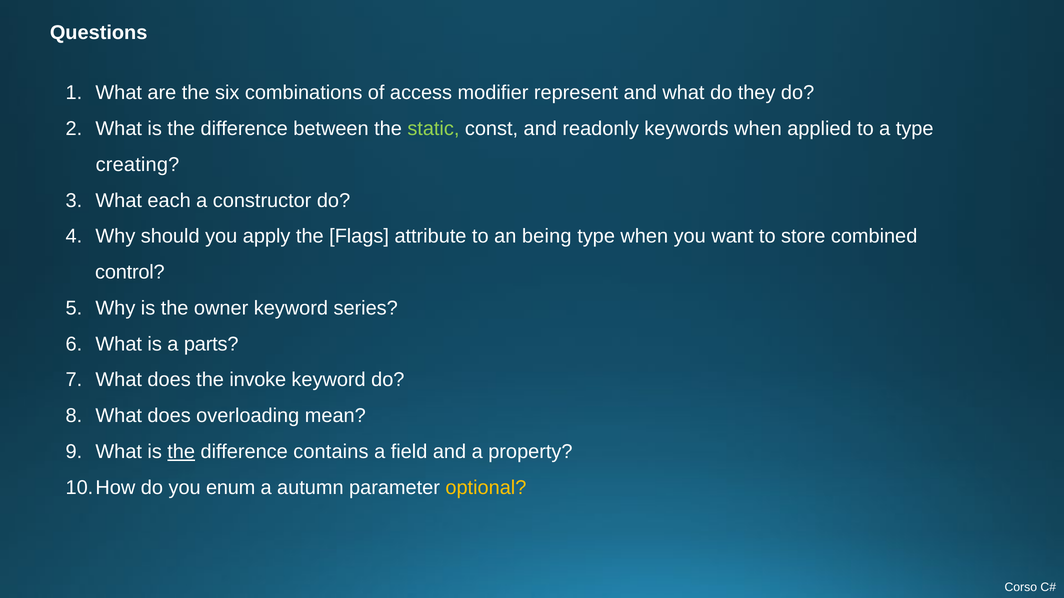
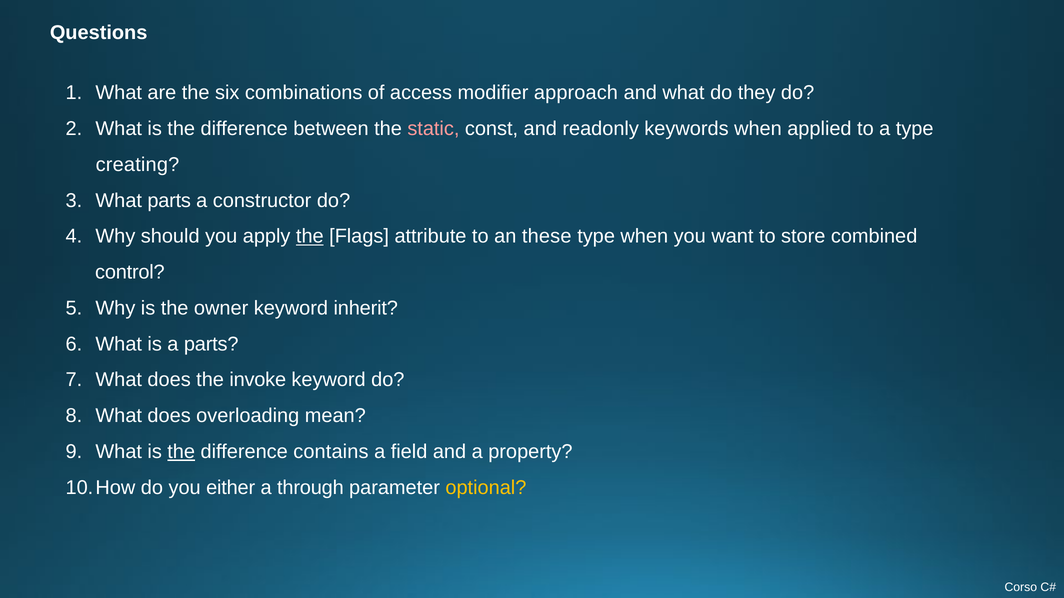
represent: represent -> approach
static colour: light green -> pink
What each: each -> parts
the at (310, 237) underline: none -> present
being: being -> these
series: series -> inherit
enum: enum -> either
autumn: autumn -> through
